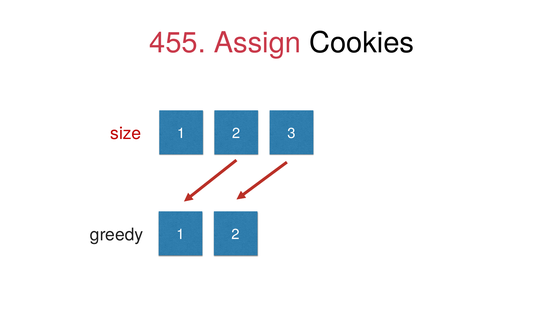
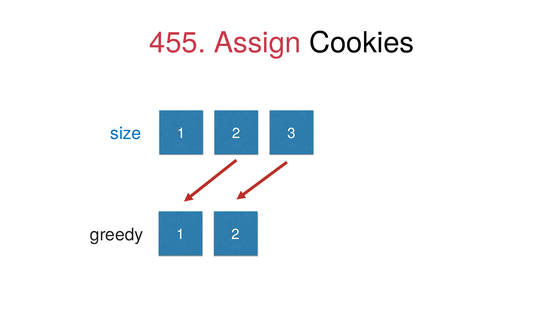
size colour: red -> blue
